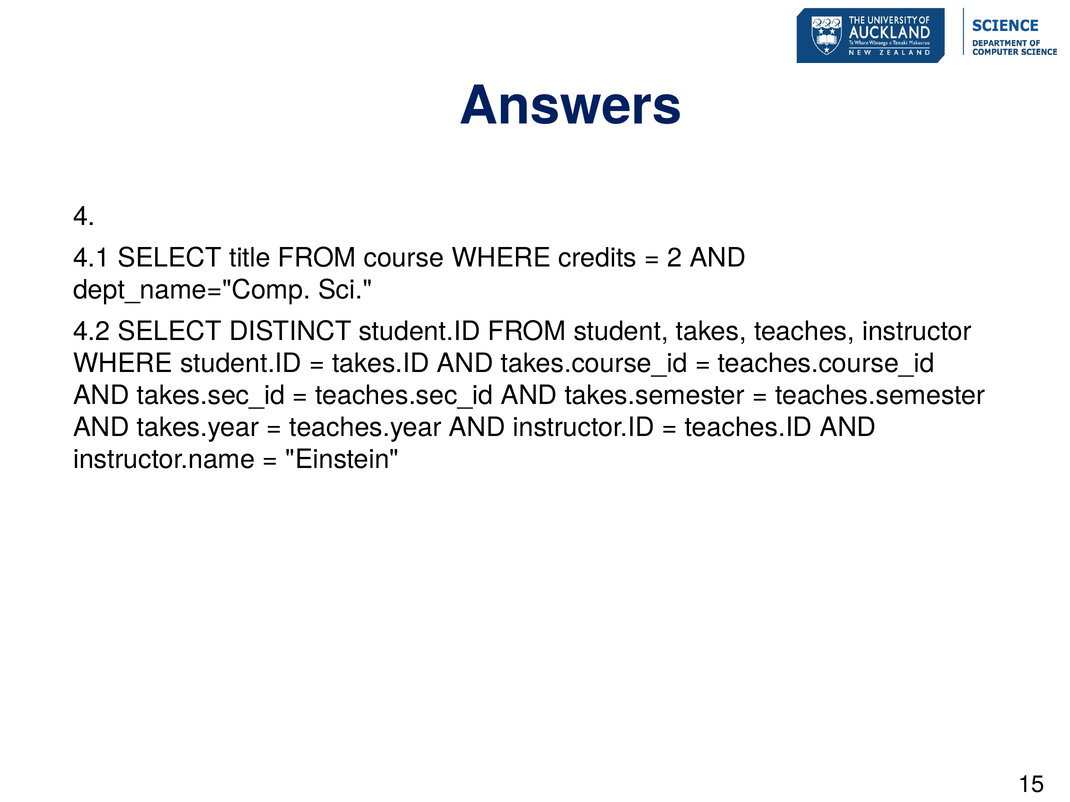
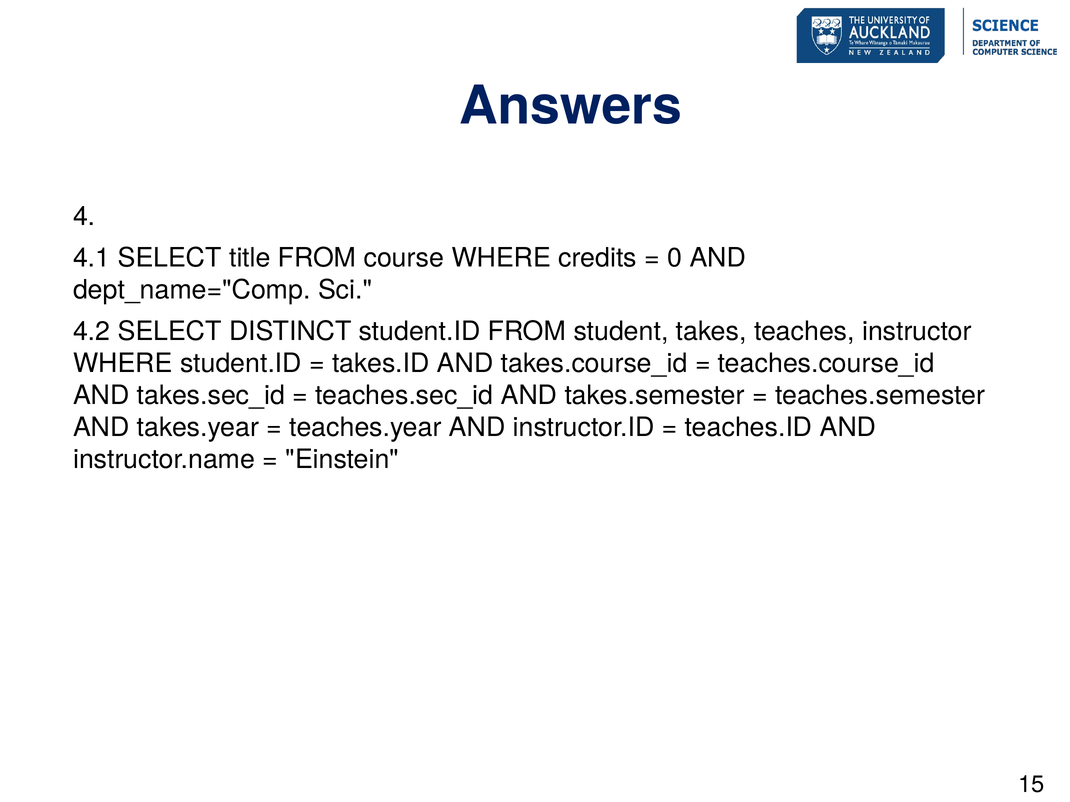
2: 2 -> 0
